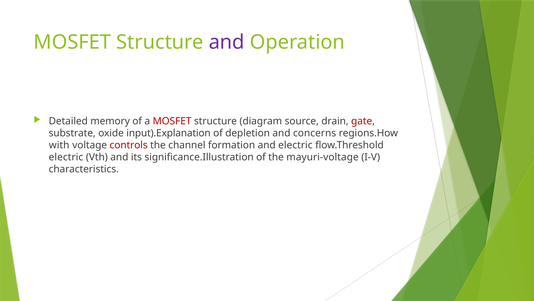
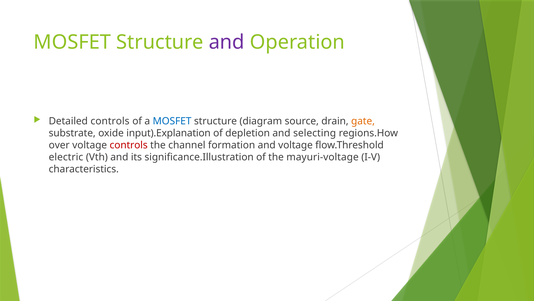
Detailed memory: memory -> controls
MOSFET at (172, 121) colour: red -> blue
gate colour: red -> orange
concerns: concerns -> selecting
with: with -> over
and electric: electric -> voltage
